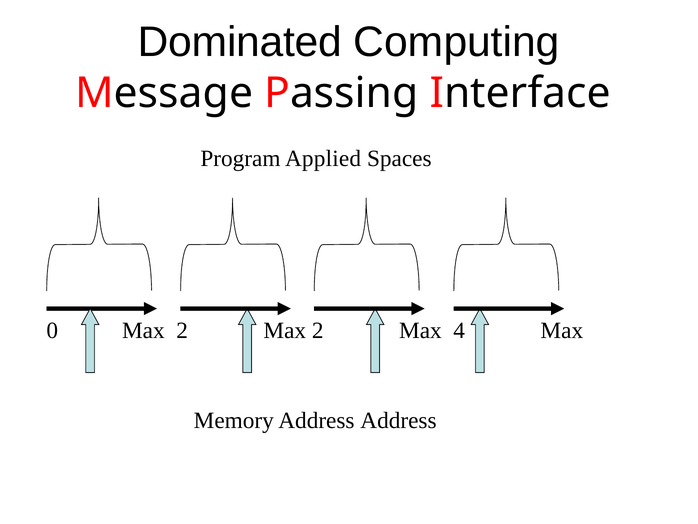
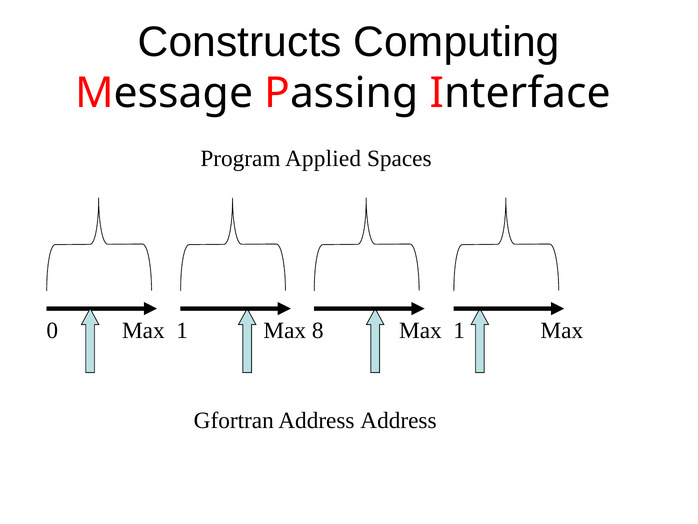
Dominated: Dominated -> Constructs
0 Max 2: 2 -> 1
2 at (318, 330): 2 -> 8
4 at (459, 330): 4 -> 1
Memory: Memory -> Gfortran
